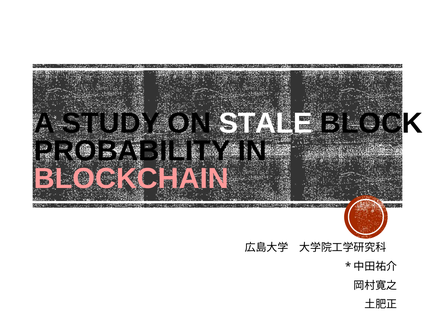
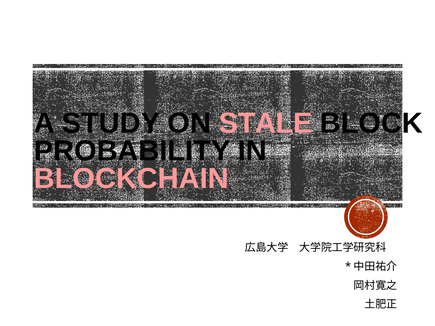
STALE colour: white -> pink
